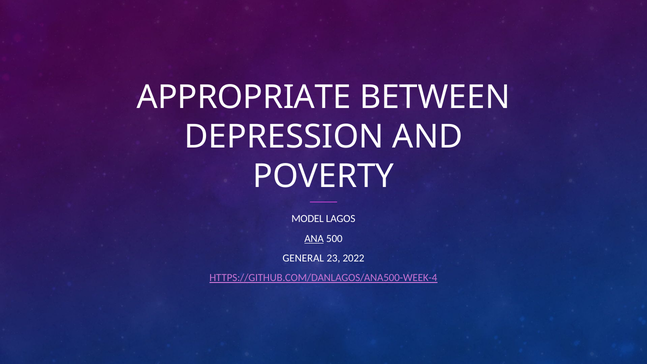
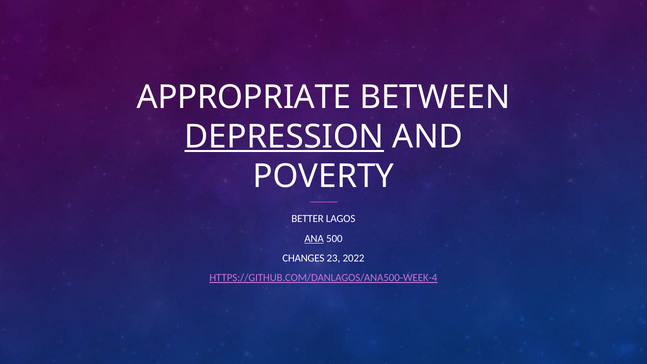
DEPRESSION underline: none -> present
MODEL: MODEL -> BETTER
GENERAL: GENERAL -> CHANGES
